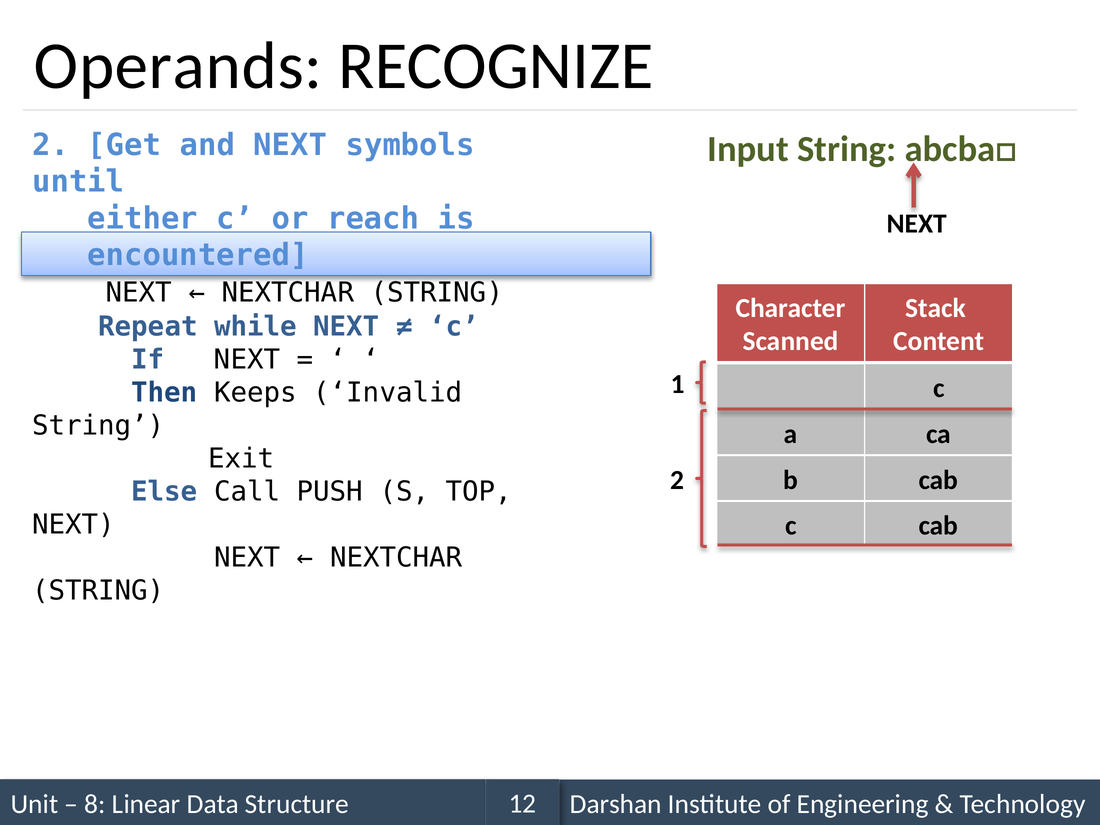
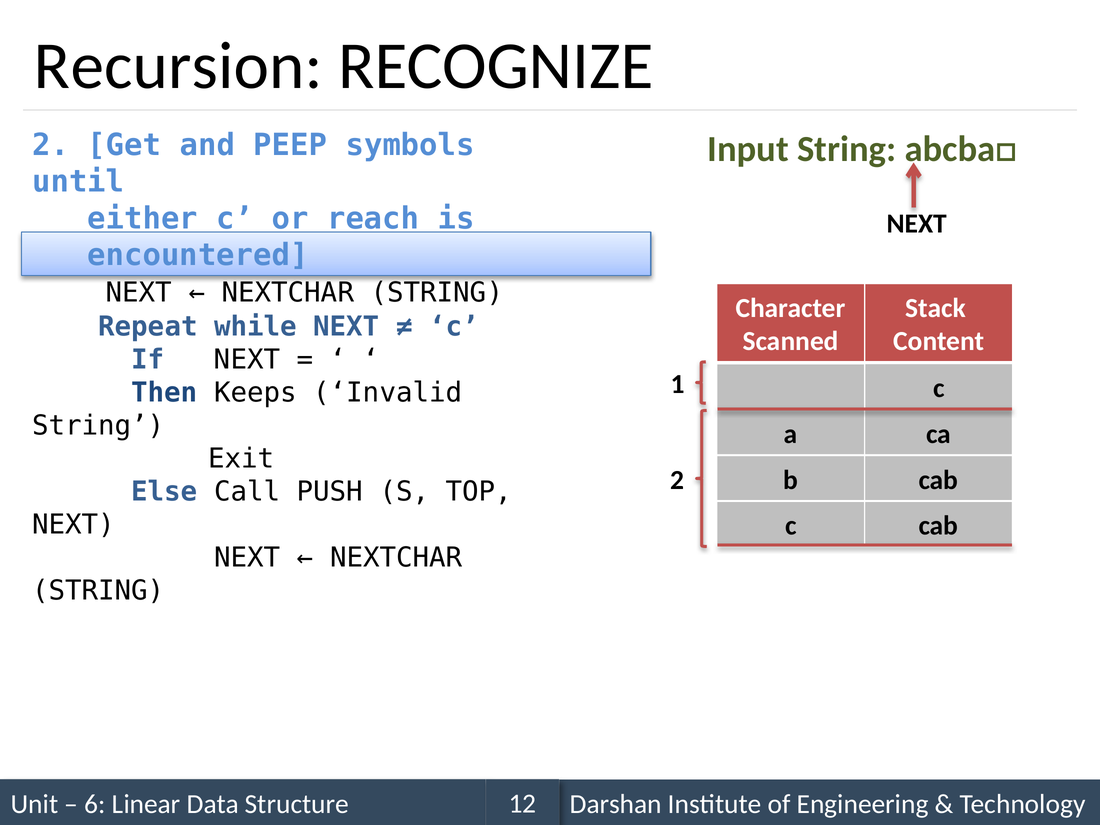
Operands: Operands -> Recursion
and NEXT: NEXT -> PEEP
8: 8 -> 6
